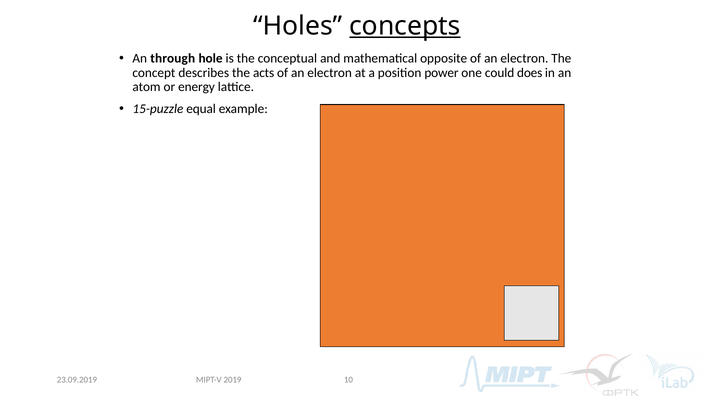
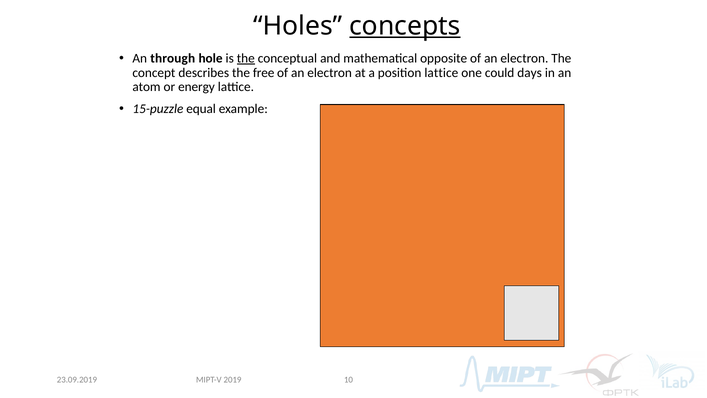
the at (246, 58) underline: none -> present
acts: acts -> free
position power: power -> lattice
does: does -> days
